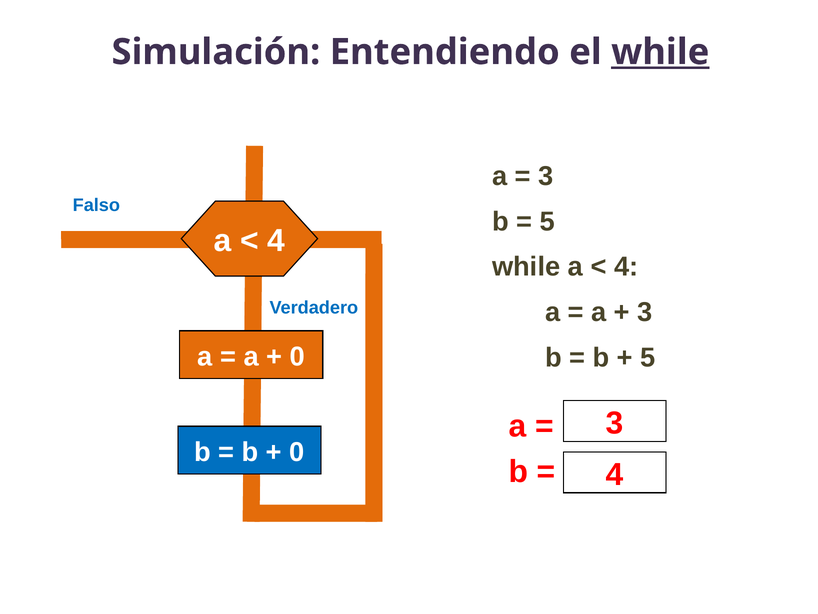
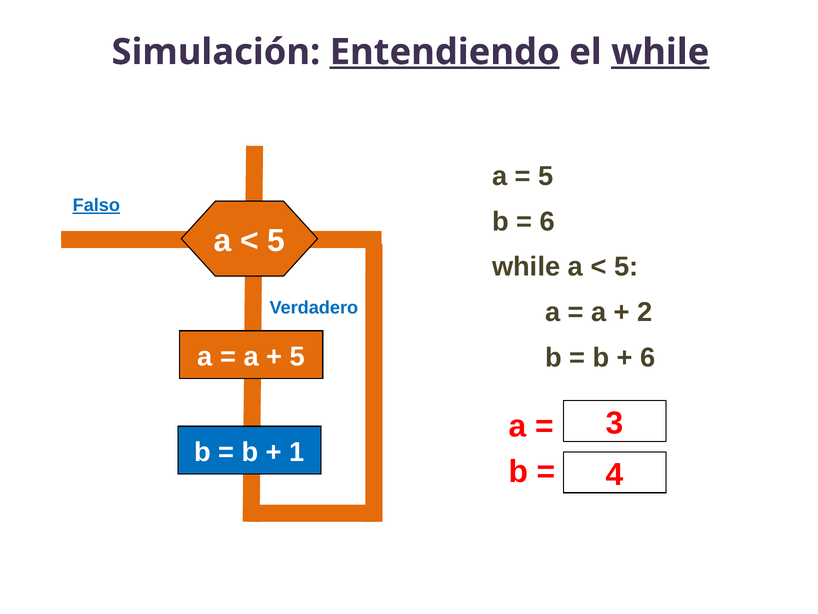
Entendiendo underline: none -> present
3 at (546, 176): 3 -> 5
Falso underline: none -> present
5 at (547, 221): 5 -> 6
4 at (276, 241): 4 -> 5
4 at (626, 267): 4 -> 5
3 at (645, 312): 3 -> 2
0 at (297, 356): 0 -> 5
5 at (648, 358): 5 -> 6
0 at (297, 452): 0 -> 1
